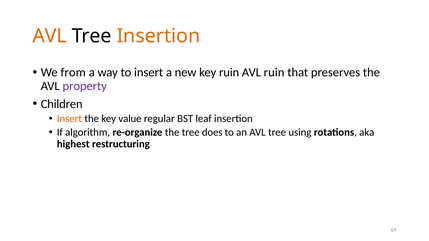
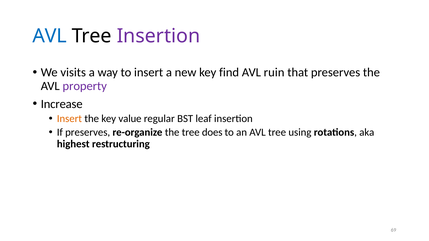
AVL at (50, 36) colour: orange -> blue
Insertion at (158, 36) colour: orange -> purple
from: from -> visits
key ruin: ruin -> find
Children: Children -> Increase
If algorithm: algorithm -> preserves
